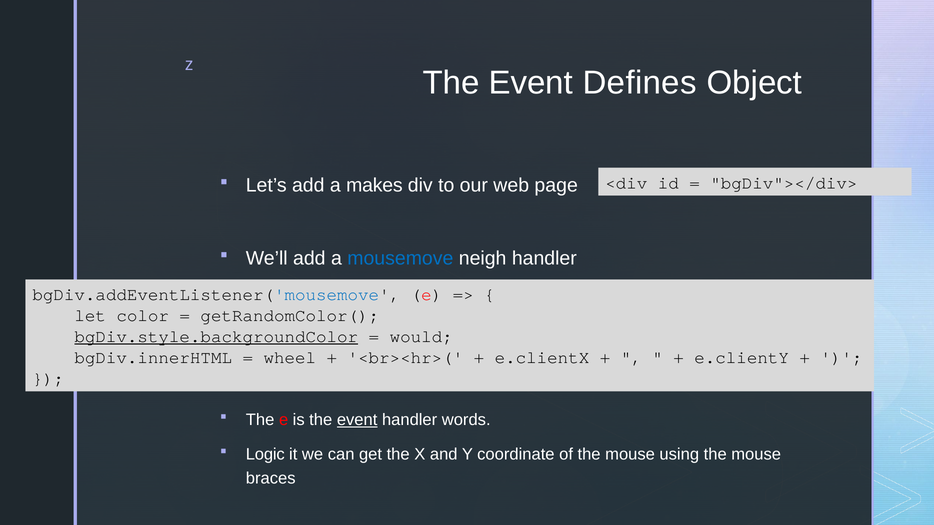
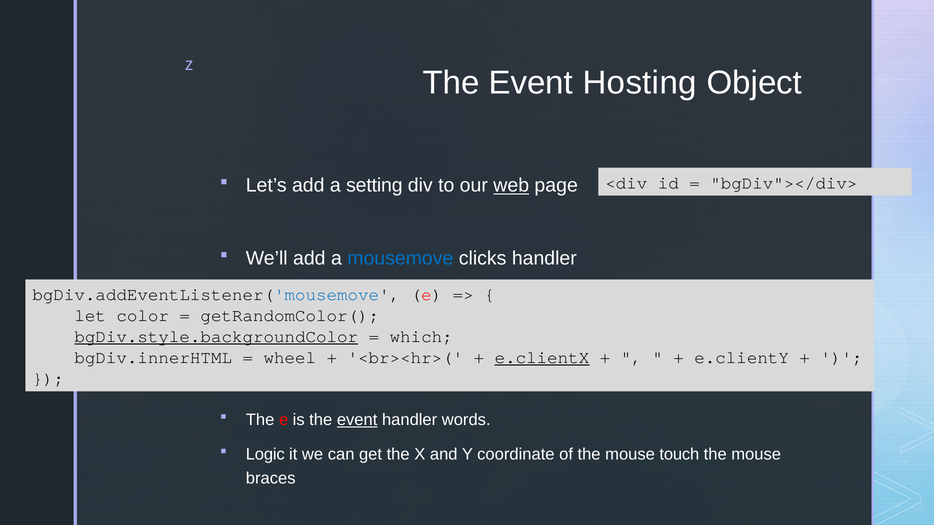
Defines: Defines -> Hosting
makes: makes -> setting
web underline: none -> present
neigh: neigh -> clicks
would: would -> which
e.clientX underline: none -> present
using: using -> touch
